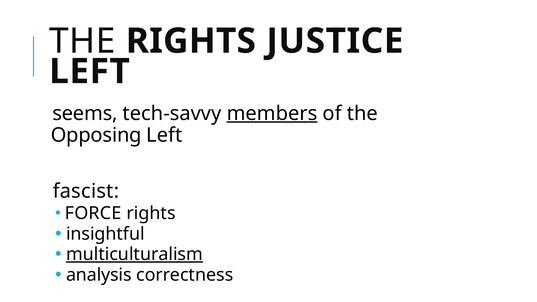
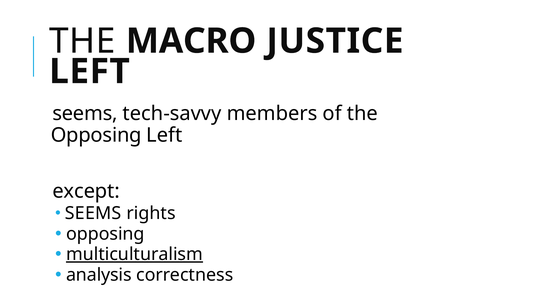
THE RIGHTS: RIGHTS -> MACRO
members underline: present -> none
fascist: fascist -> except
FORCE at (93, 213): FORCE -> SEEMS
insightful at (105, 234): insightful -> opposing
